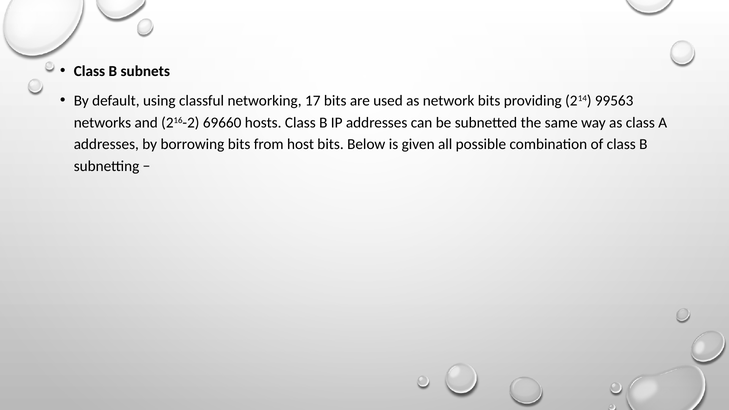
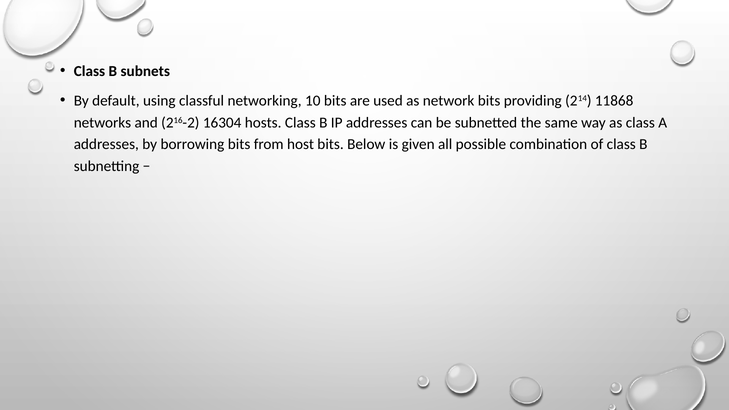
17: 17 -> 10
99563: 99563 -> 11868
69660: 69660 -> 16304
